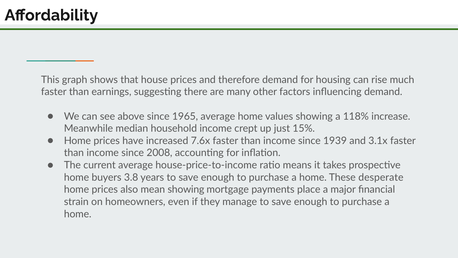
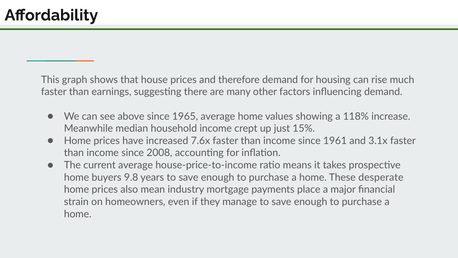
1939: 1939 -> 1961
3.8: 3.8 -> 9.8
mean showing: showing -> industry
